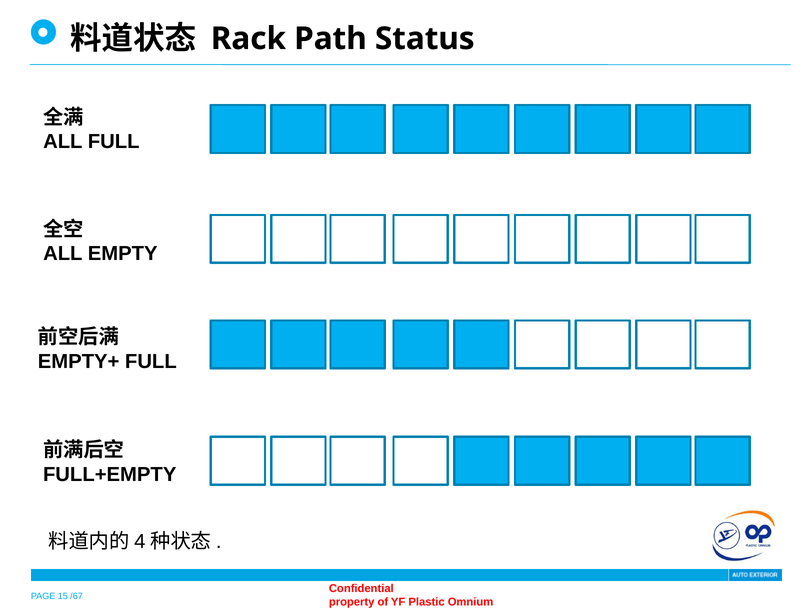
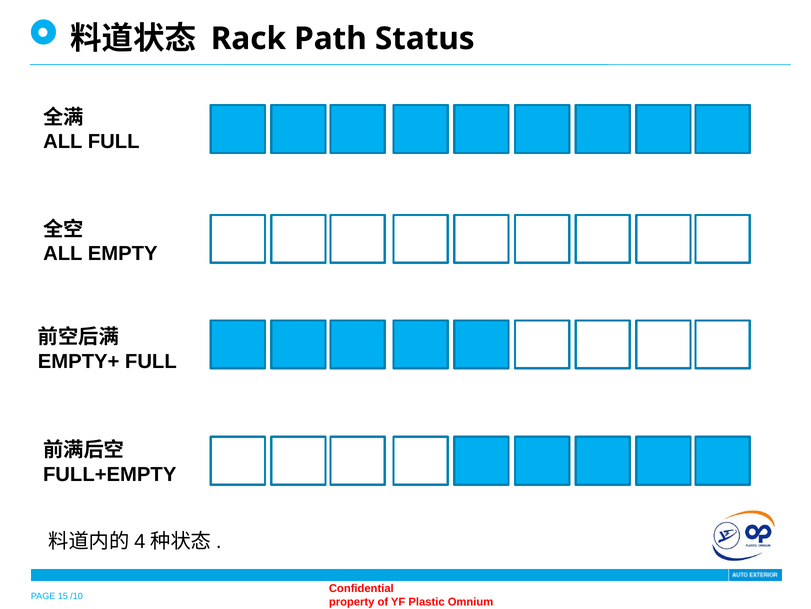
/67: /67 -> /10
